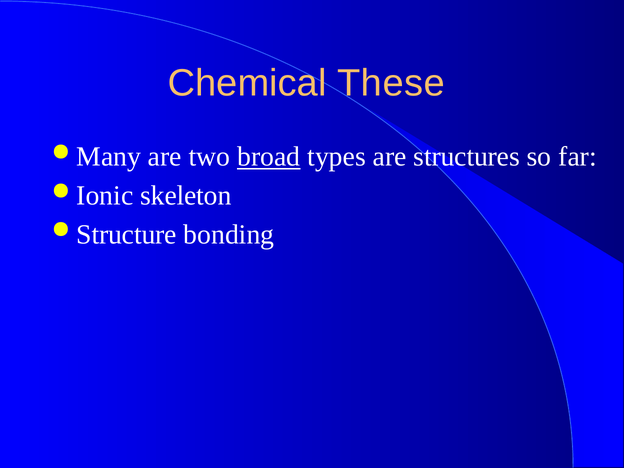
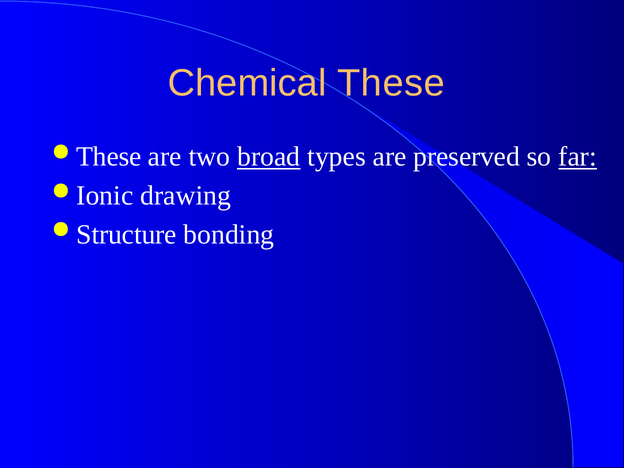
Many at (109, 157): Many -> These
structures: structures -> preserved
far underline: none -> present
skeleton: skeleton -> drawing
